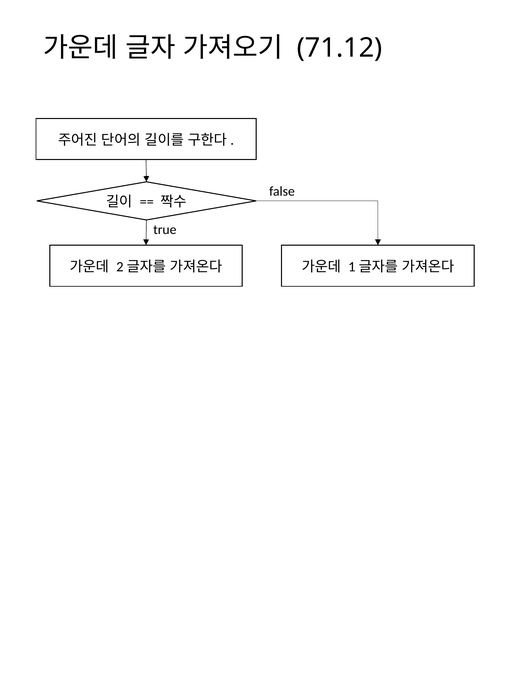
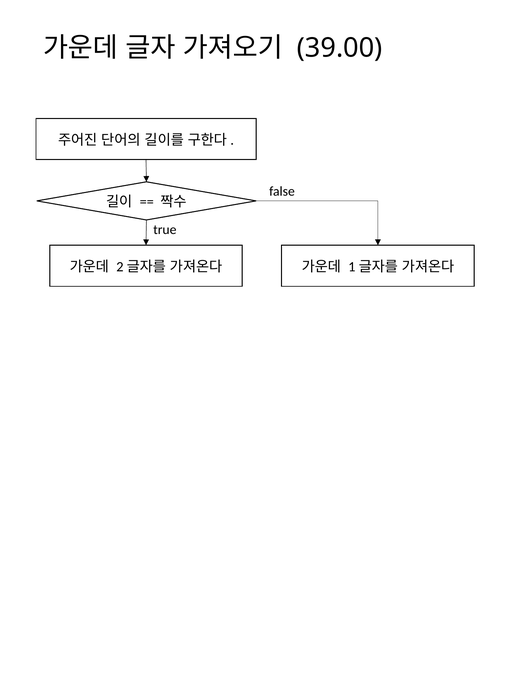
71.12: 71.12 -> 39.00
